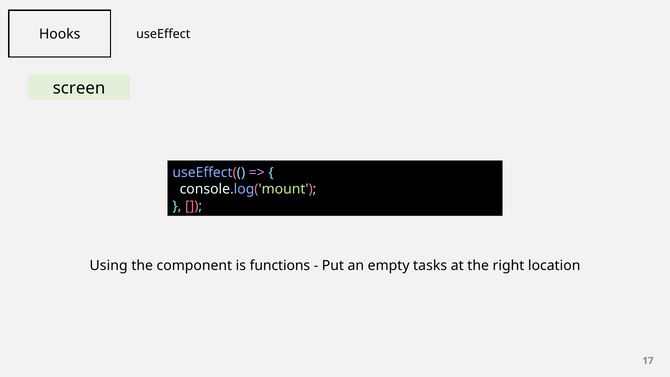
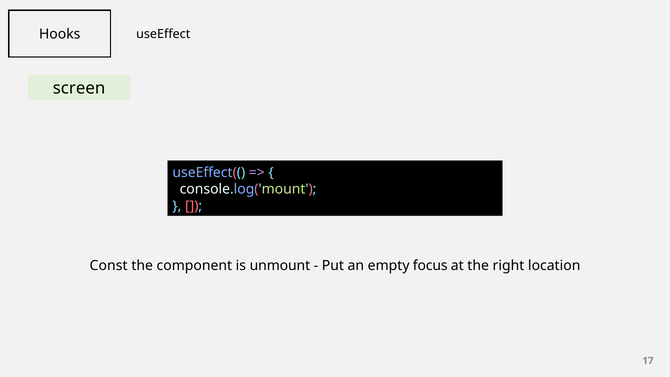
Using: Using -> Const
functions: functions -> unmount
tasks: tasks -> focus
